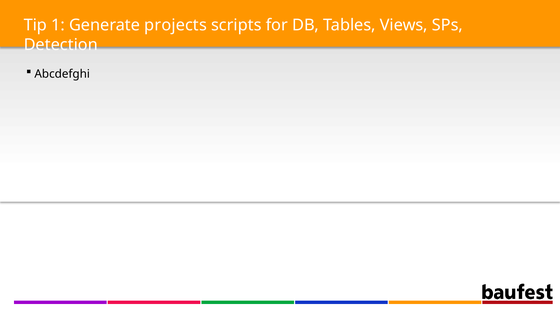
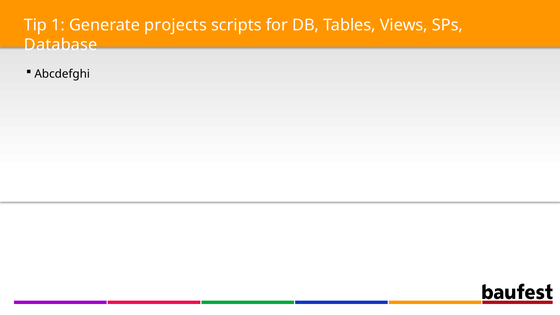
Detection: Detection -> Database
